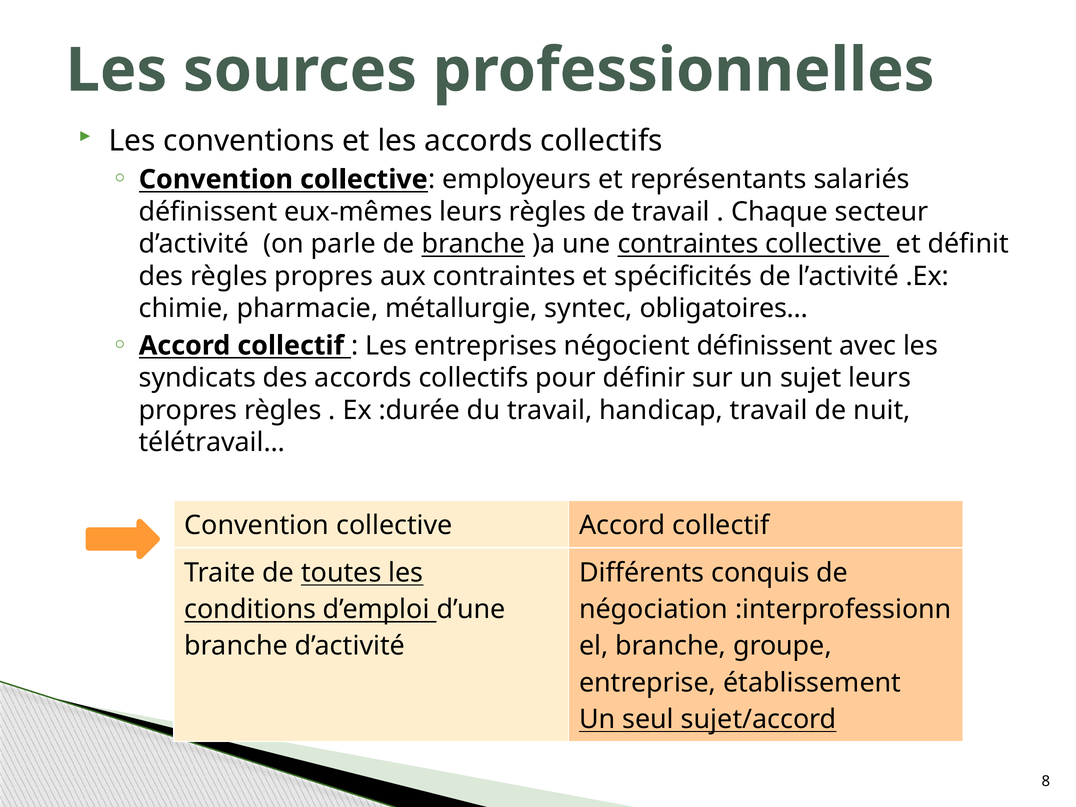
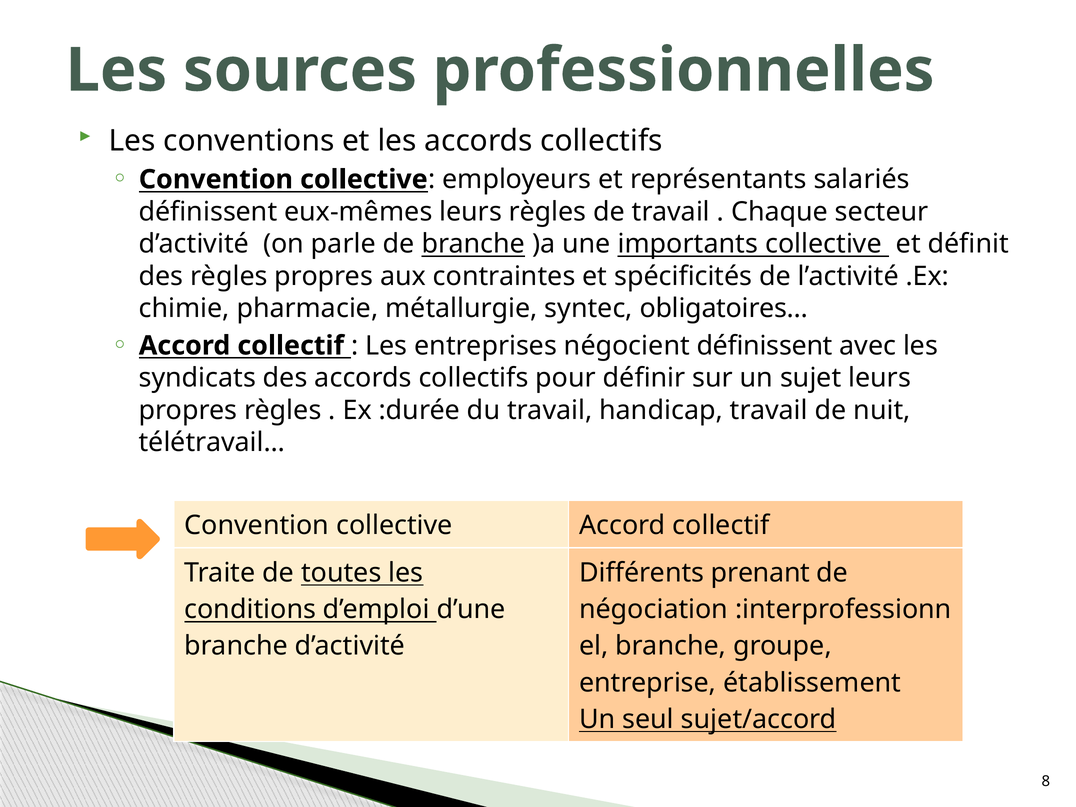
une contraintes: contraintes -> importants
conquis: conquis -> prenant
